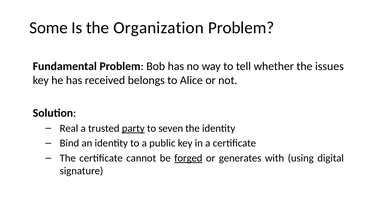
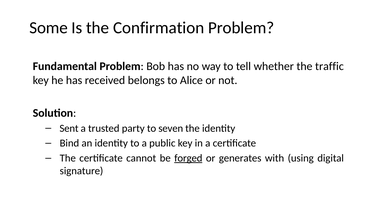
Organization: Organization -> Confirmation
issues: issues -> traffic
Real: Real -> Sent
party underline: present -> none
